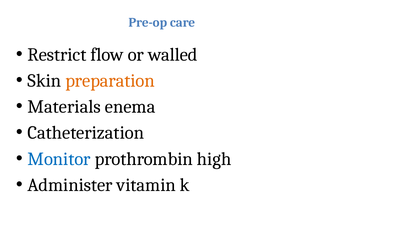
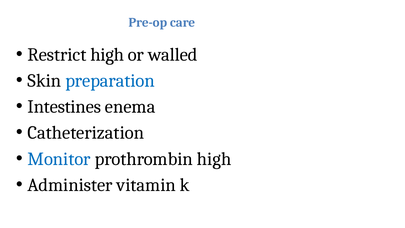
Restrict flow: flow -> high
preparation colour: orange -> blue
Materials: Materials -> Intestines
